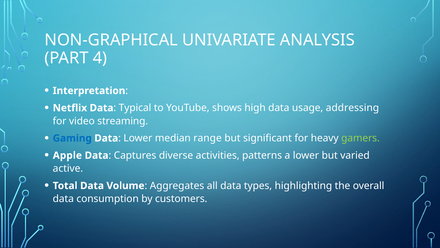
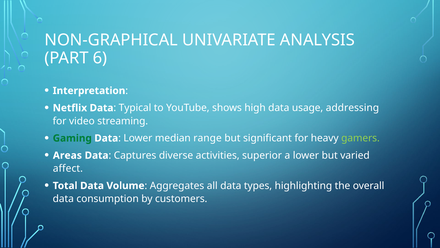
4: 4 -> 6
Gaming colour: blue -> green
Apple: Apple -> Areas
patterns: patterns -> superior
active: active -> affect
